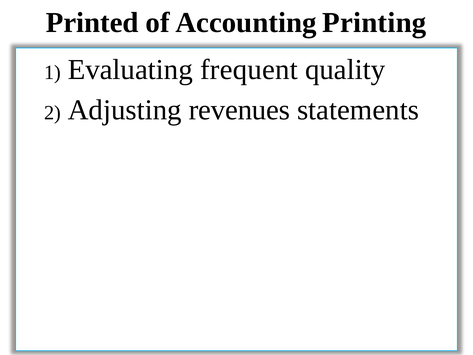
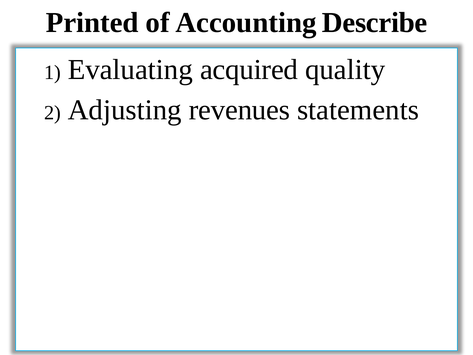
Printing: Printing -> Describe
frequent: frequent -> acquired
